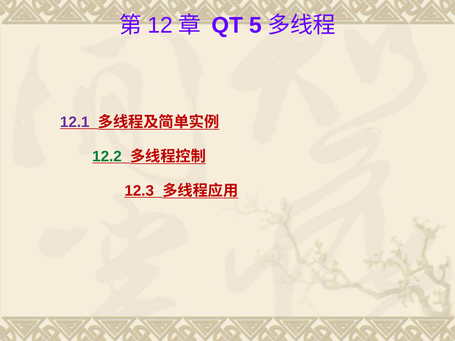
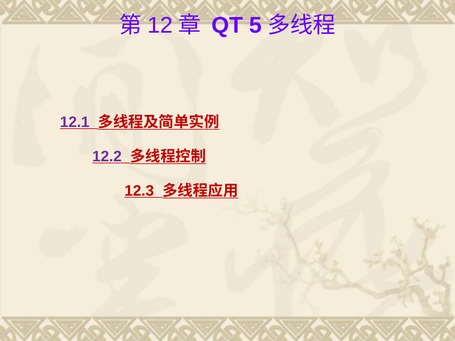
12.2 colour: green -> purple
